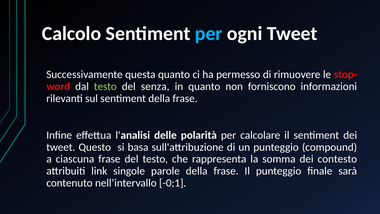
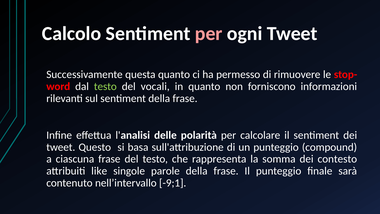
per at (209, 34) colour: light blue -> pink
senza: senza -> vocali
link: link -> like
-0;1: -0;1 -> -9;1
